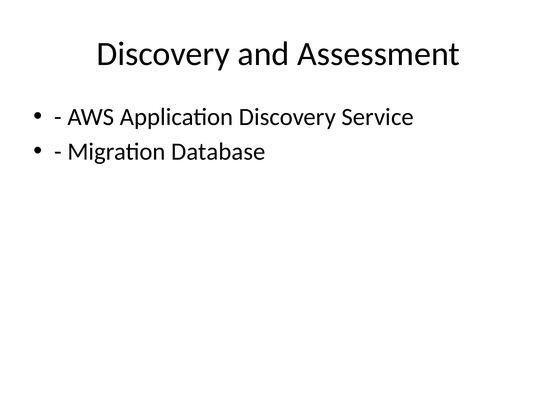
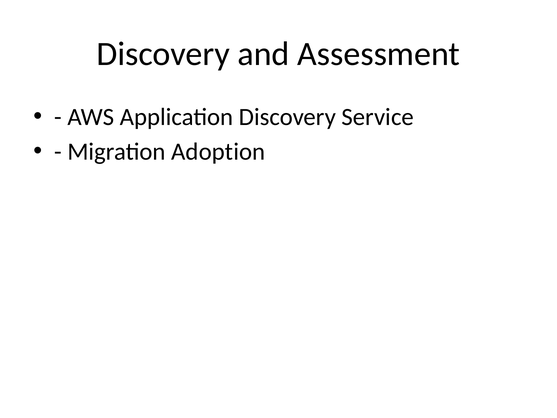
Database: Database -> Adoption
